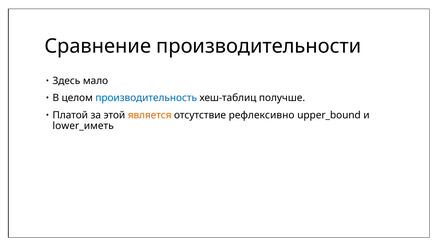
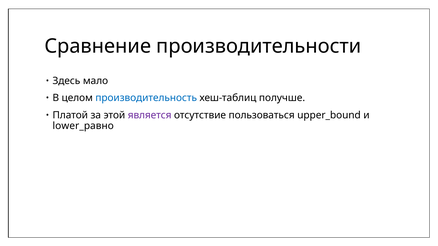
является colour: orange -> purple
рефлексивно: рефлексивно -> пользоваться
lower_иметь: lower_иметь -> lower_равно
